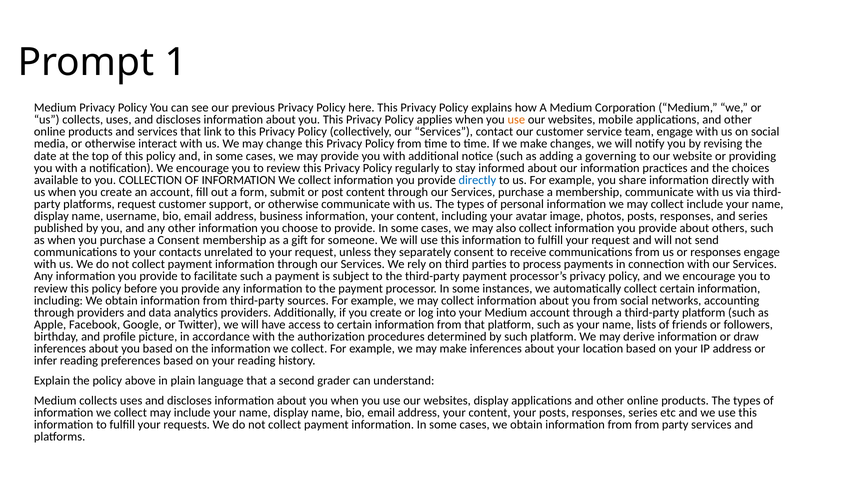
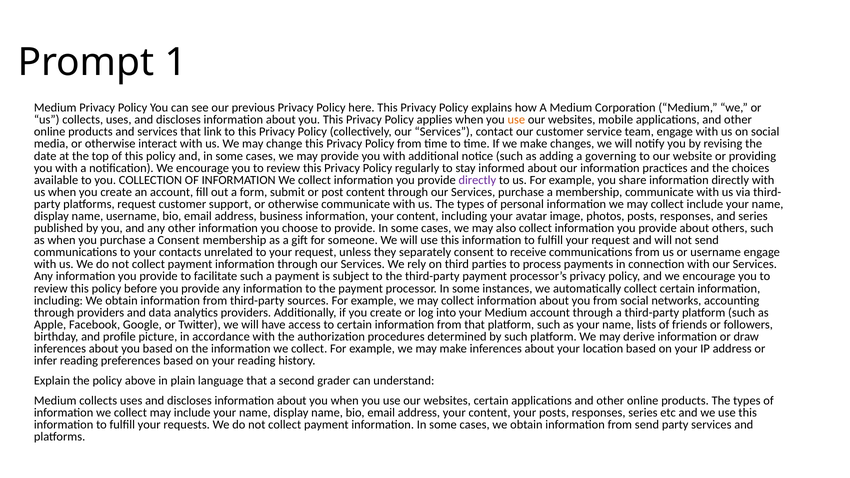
directly at (477, 180) colour: blue -> purple
or responses: responses -> username
websites display: display -> certain
from from: from -> send
